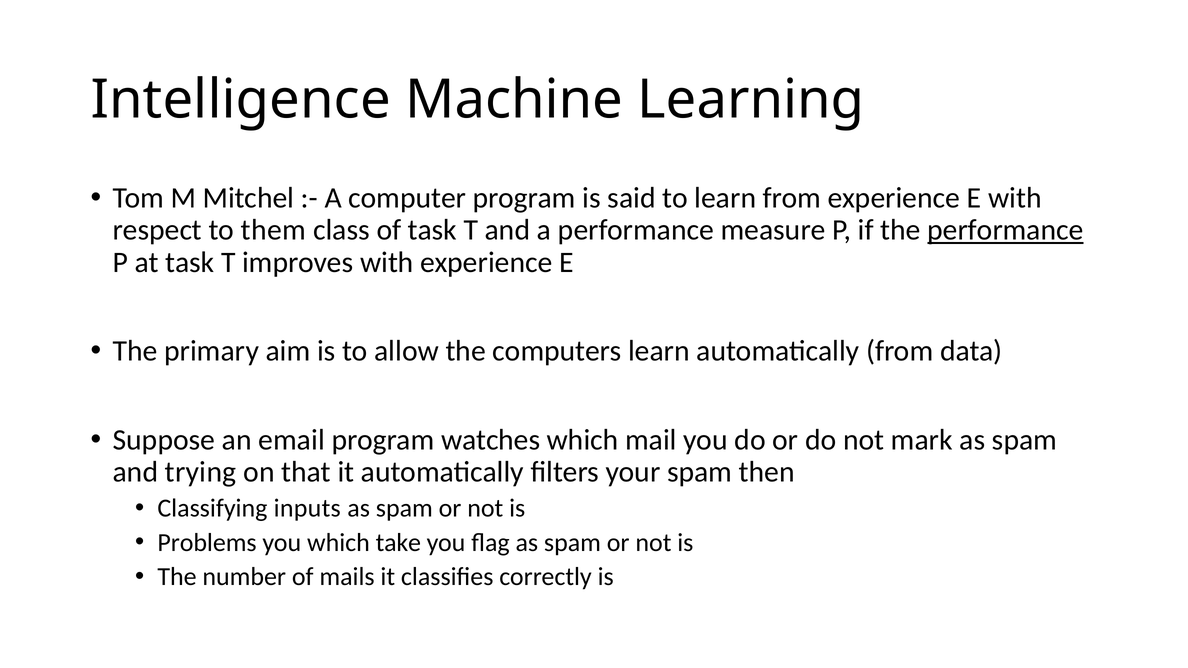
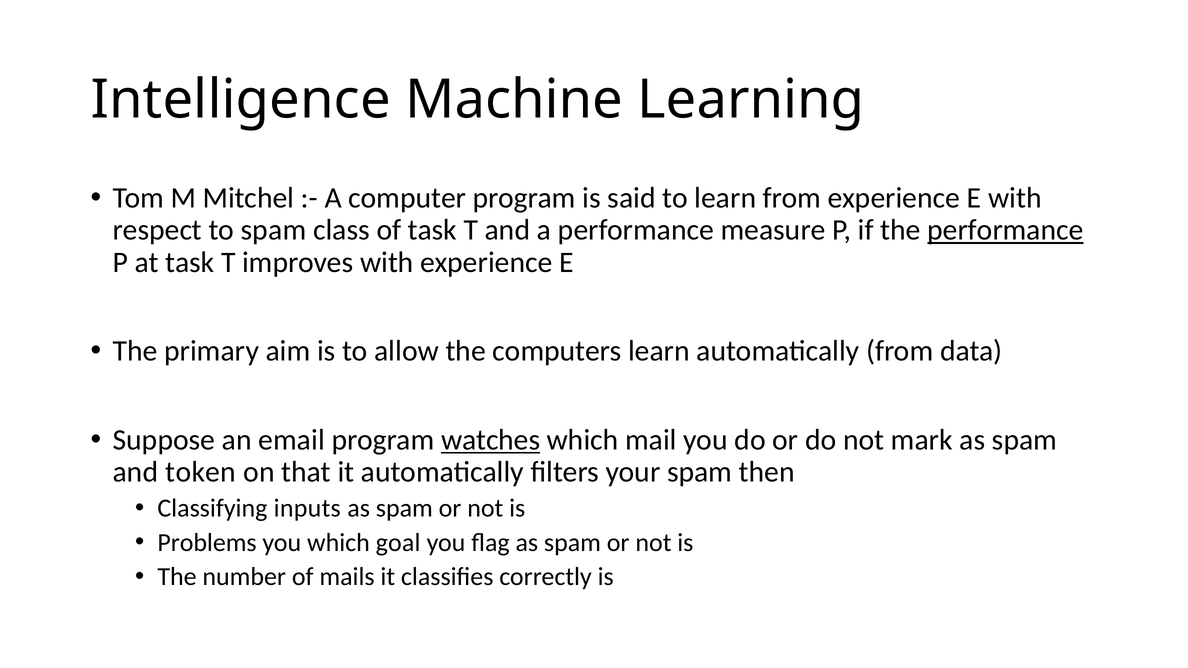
to them: them -> spam
watches underline: none -> present
trying: trying -> token
take: take -> goal
